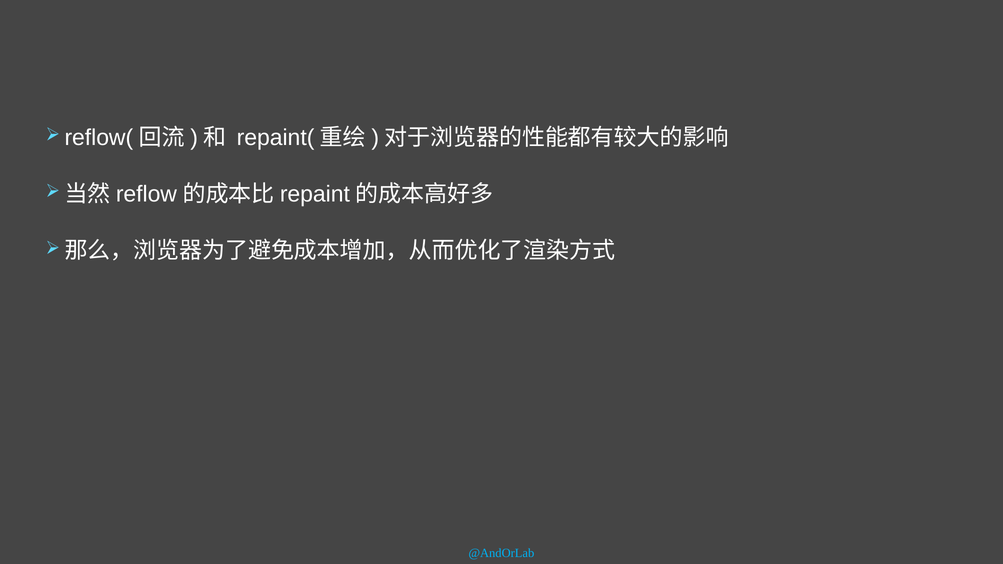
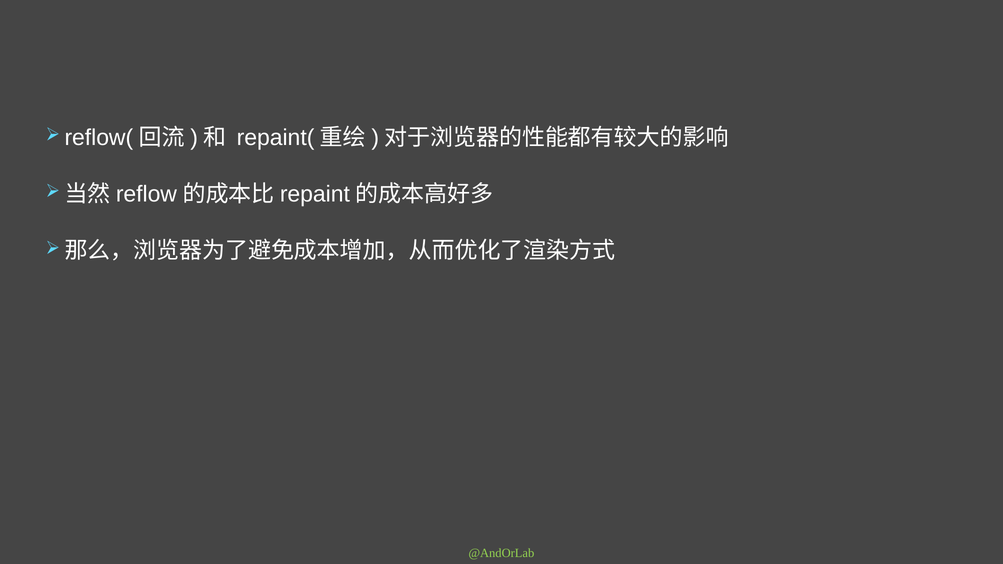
@AndOrLab colour: light blue -> light green
